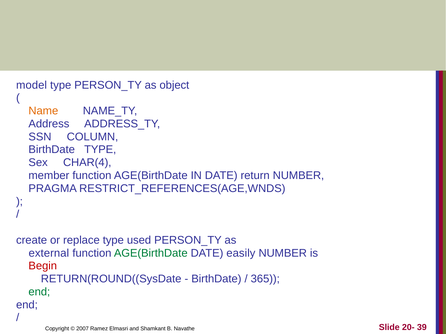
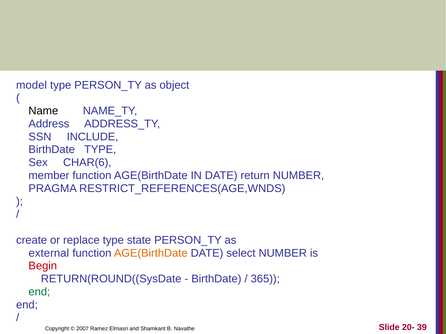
Name colour: orange -> black
COLUMN: COLUMN -> INCLUDE
CHAR(4: CHAR(4 -> CHAR(6
used: used -> state
AGE(BirthDate at (151, 253) colour: green -> orange
easily: easily -> select
